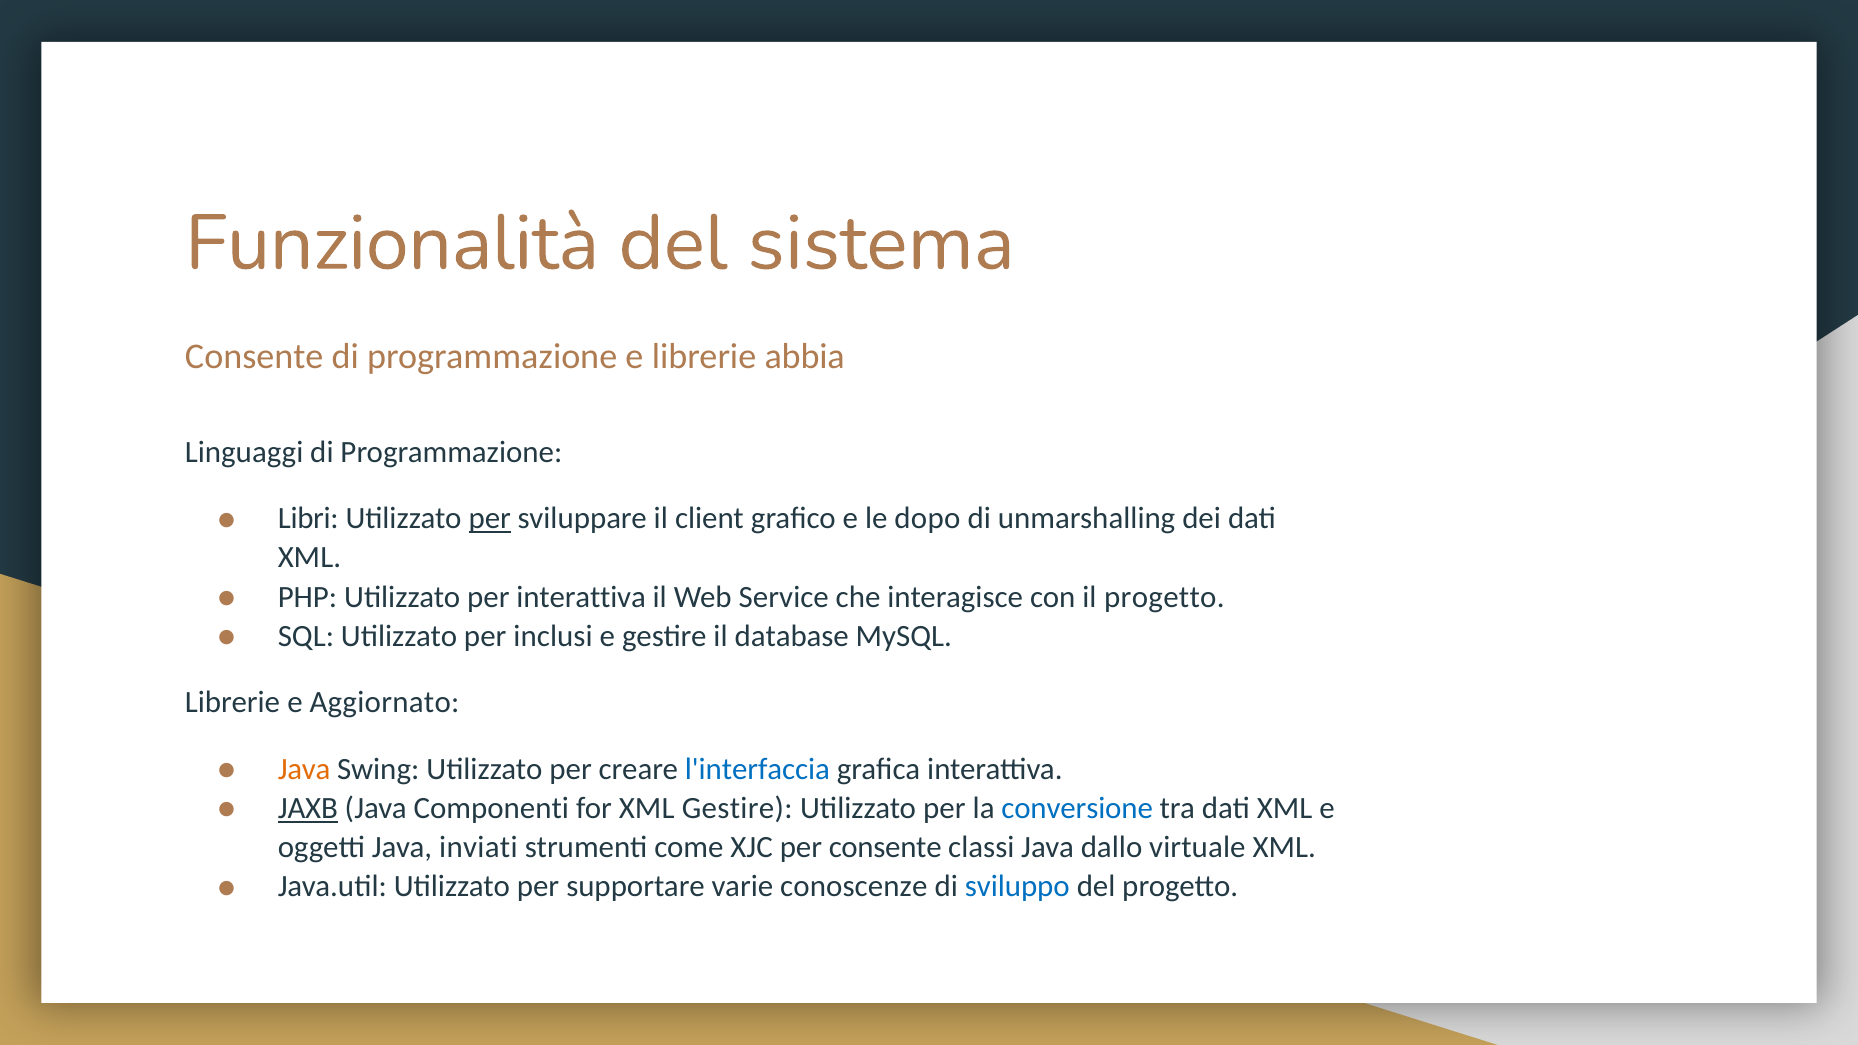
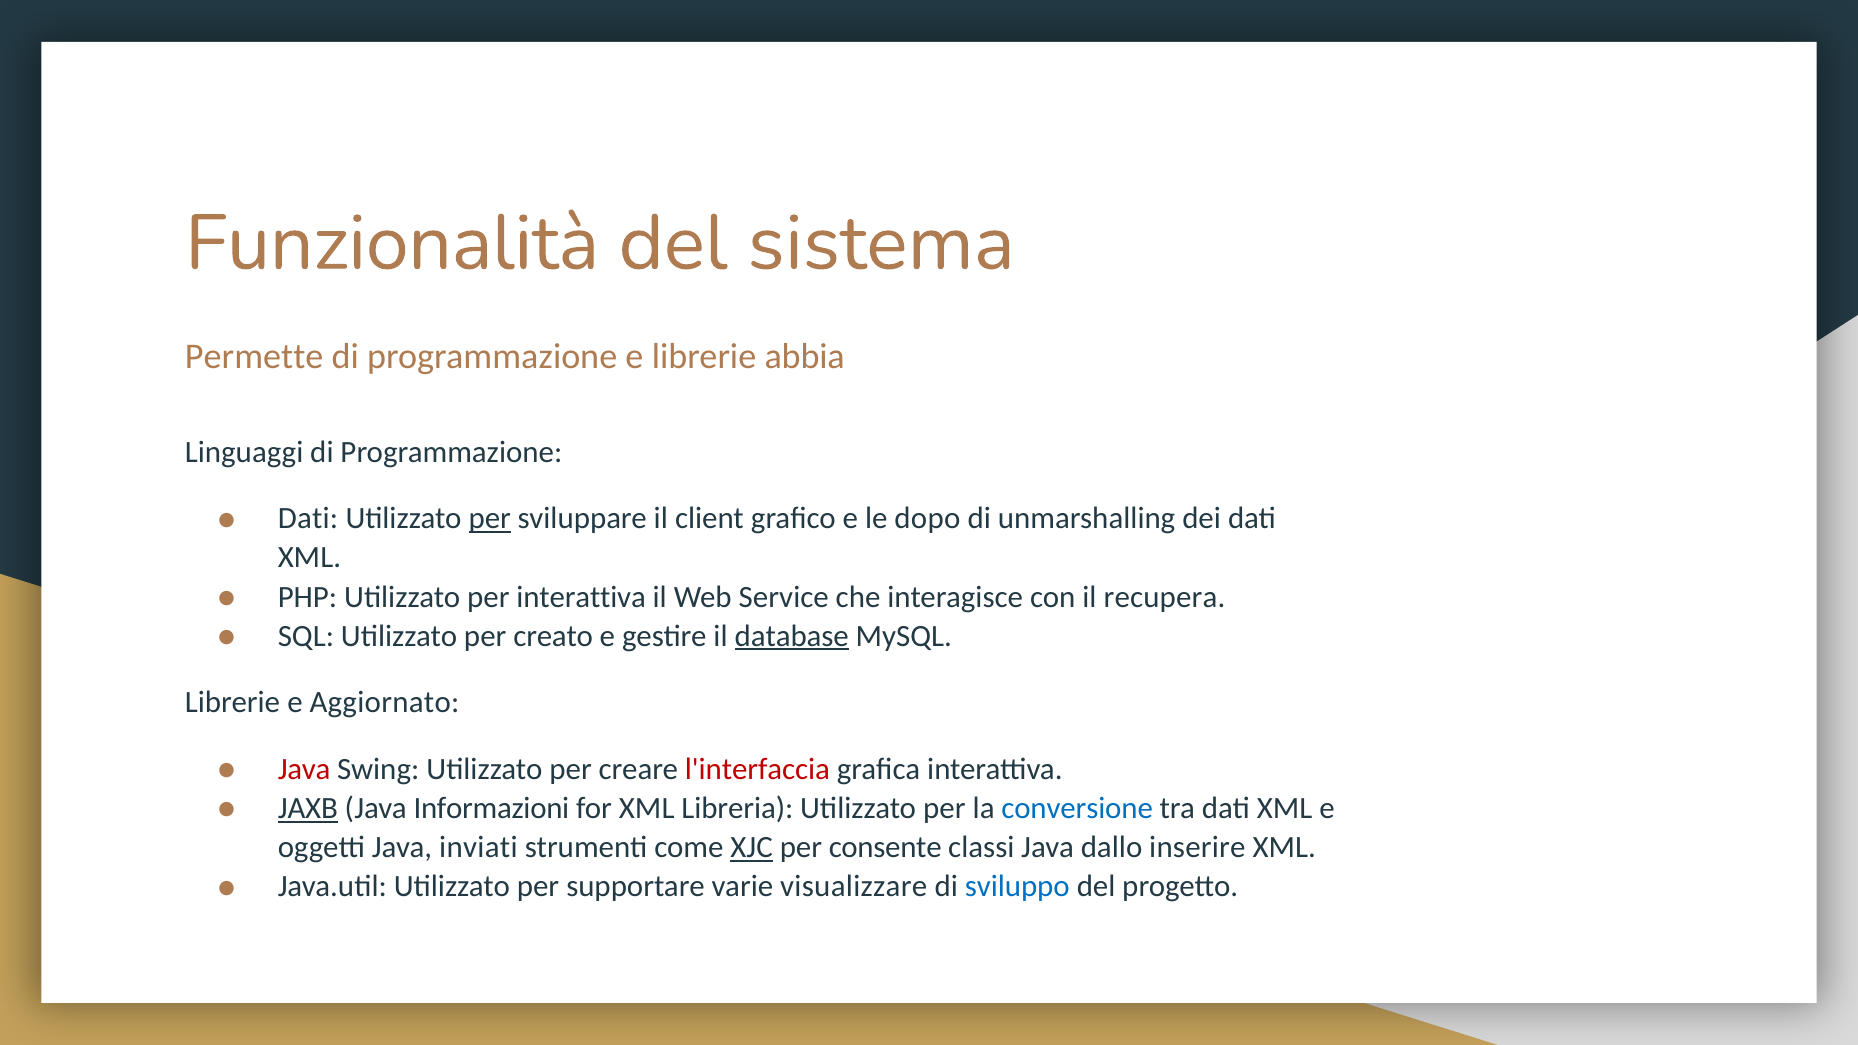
Consente at (254, 356): Consente -> Permette
Libri at (308, 519): Libri -> Dati
il progetto: progetto -> recupera
inclusi: inclusi -> creato
database underline: none -> present
Java at (304, 770) colour: orange -> red
l'interfaccia colour: blue -> red
Componenti: Componenti -> Informazioni
XML Gestire: Gestire -> Libreria
XJC underline: none -> present
virtuale: virtuale -> inserire
conoscenze: conoscenze -> visualizzare
